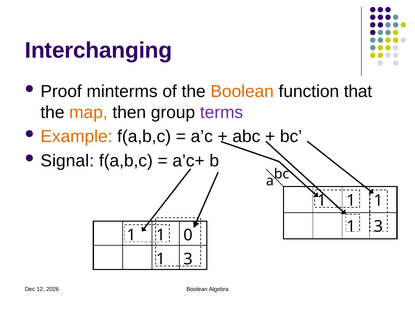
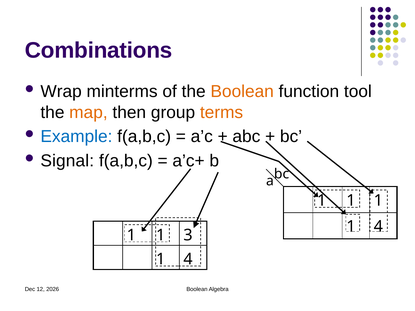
Interchanging: Interchanging -> Combinations
Proof: Proof -> Wrap
that: that -> tool
terms colour: purple -> orange
Example colour: orange -> blue
3 at (378, 227): 3 -> 4
0: 0 -> 3
3 at (188, 260): 3 -> 4
